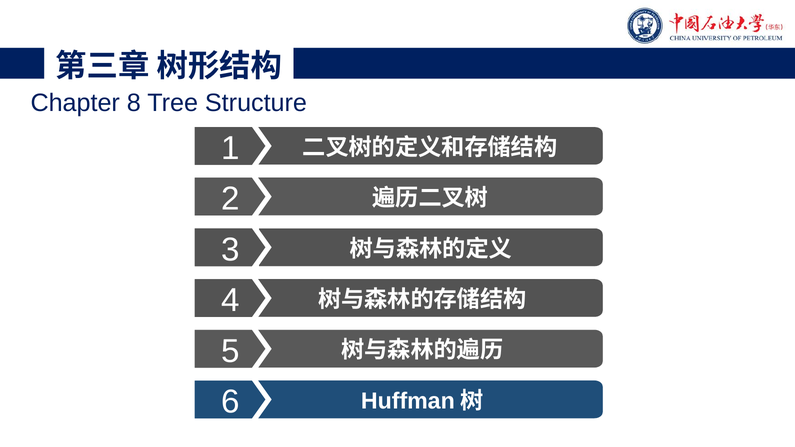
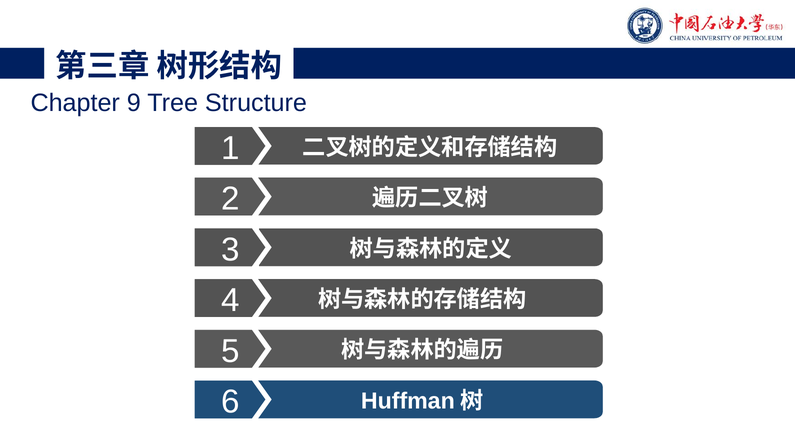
8: 8 -> 9
